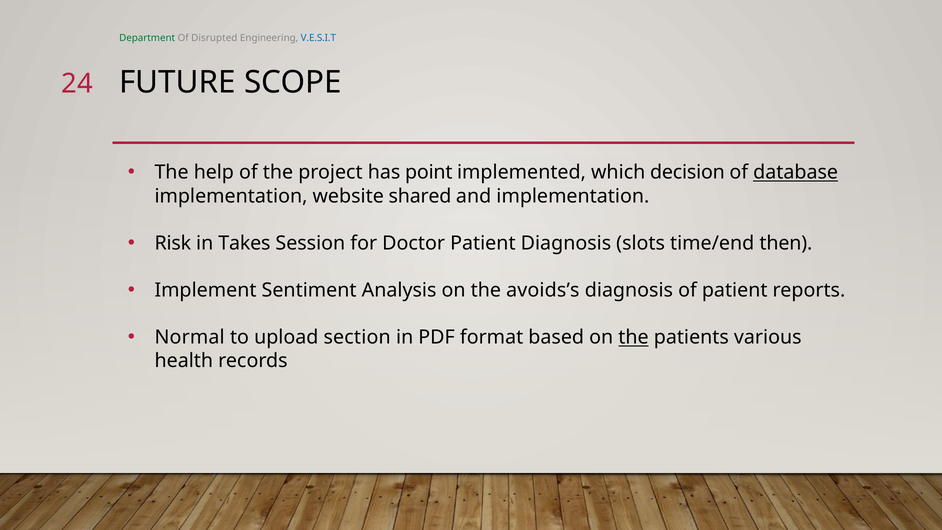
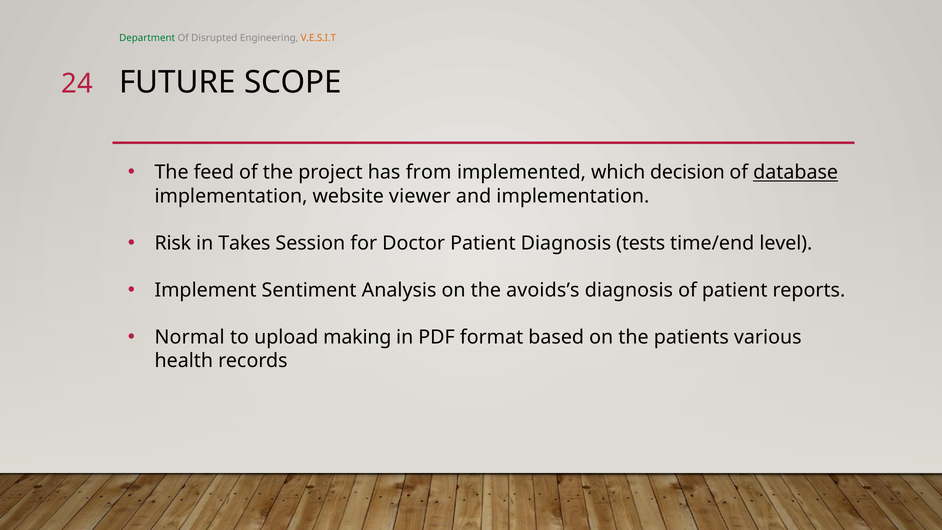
V.E.S.I.T colour: blue -> orange
help: help -> feed
point: point -> from
shared: shared -> viewer
slots: slots -> tests
then: then -> level
section: section -> making
the at (634, 337) underline: present -> none
